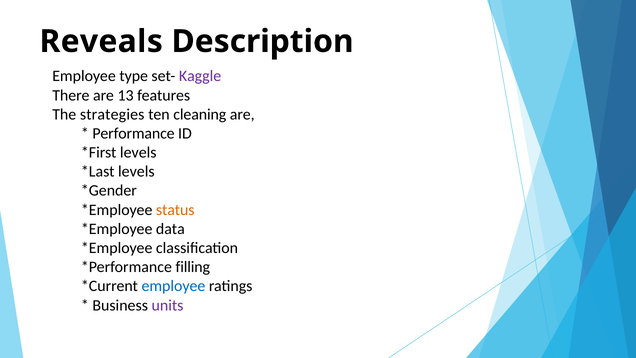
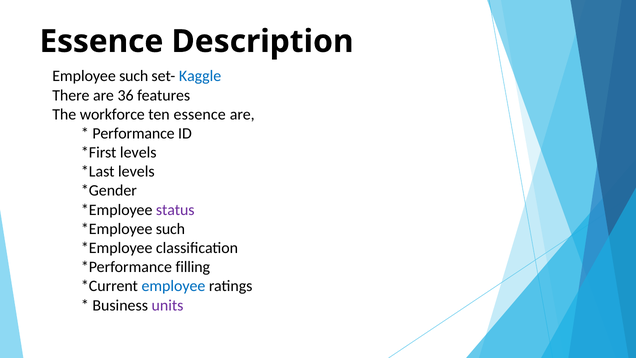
Reveals at (101, 41): Reveals -> Essence
Employee type: type -> such
Kaggle colour: purple -> blue
13: 13 -> 36
strategies: strategies -> workforce
ten cleaning: cleaning -> essence
status colour: orange -> purple
data at (170, 229): data -> such
